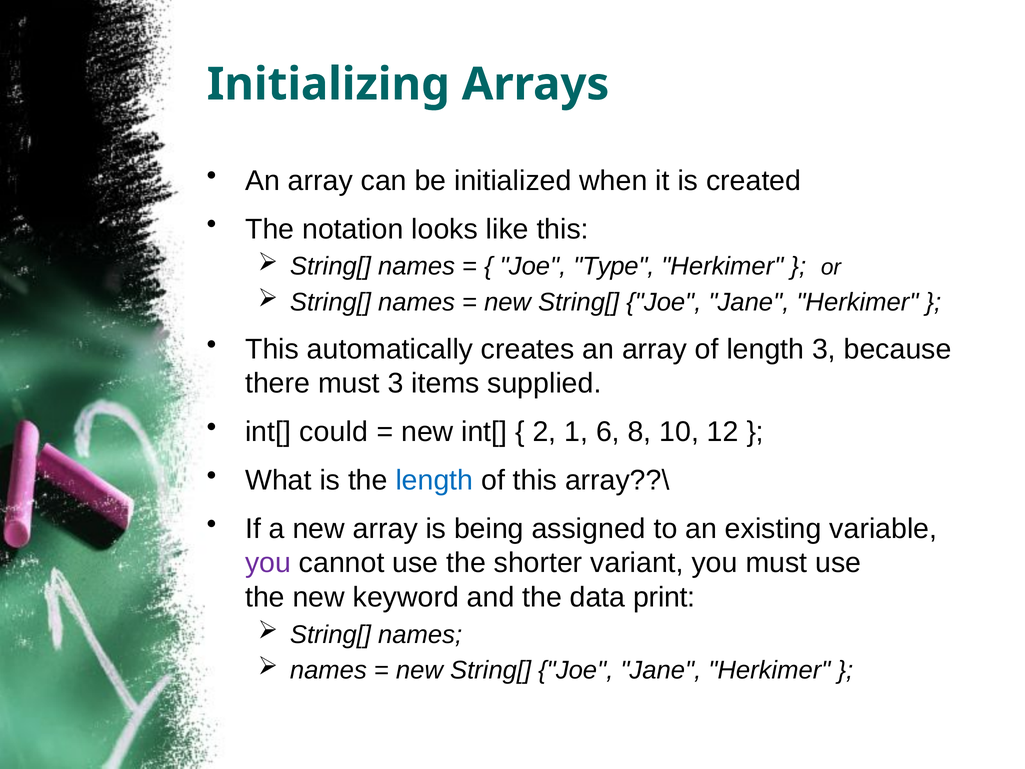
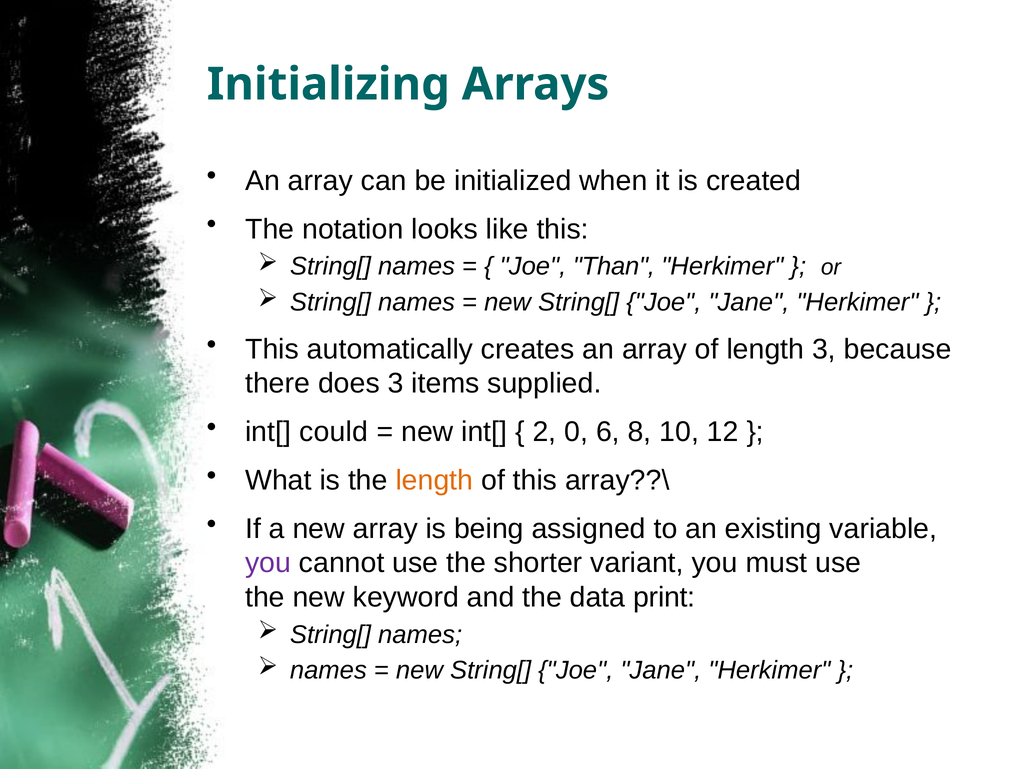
Type: Type -> Than
there must: must -> does
1: 1 -> 0
length at (434, 480) colour: blue -> orange
